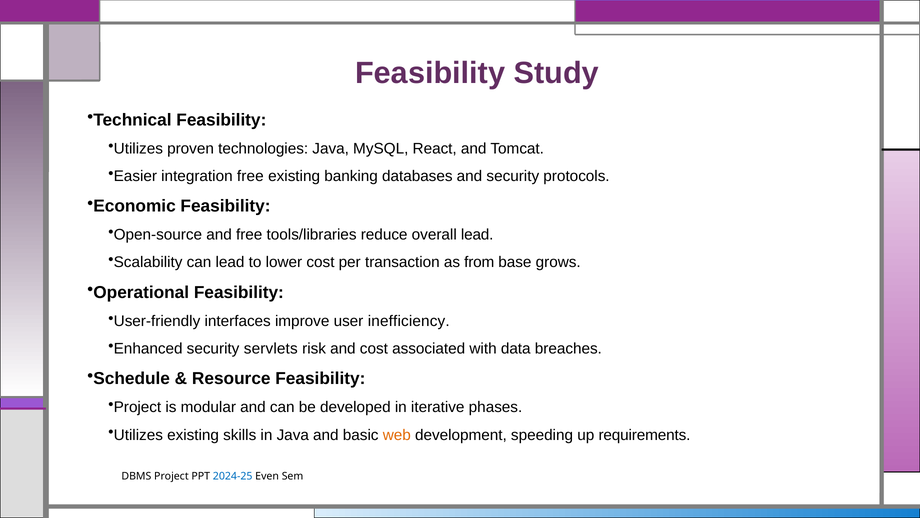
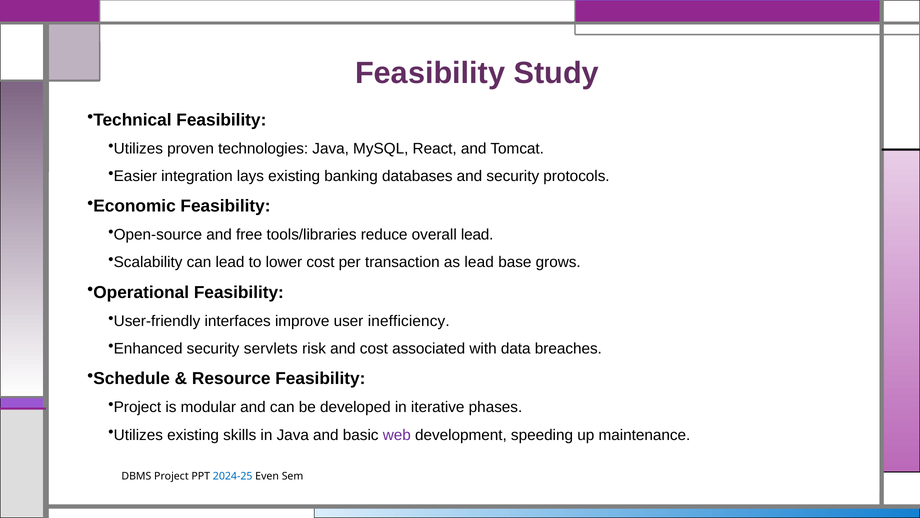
integration free: free -> lays
as from: from -> lead
web colour: orange -> purple
requirements: requirements -> maintenance
